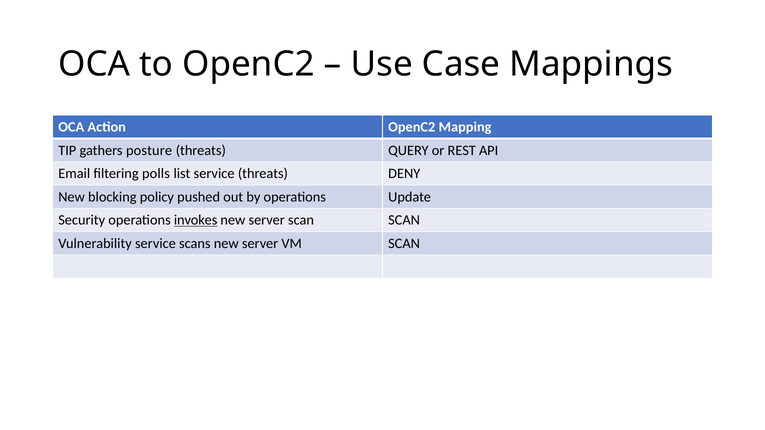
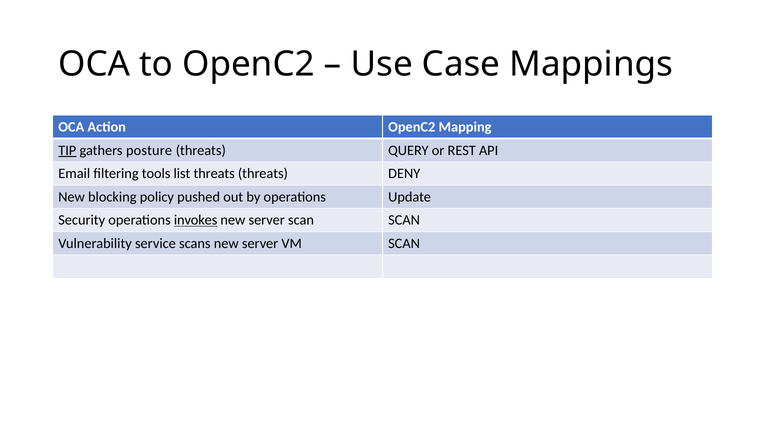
TIP underline: none -> present
polls: polls -> tools
list service: service -> threats
